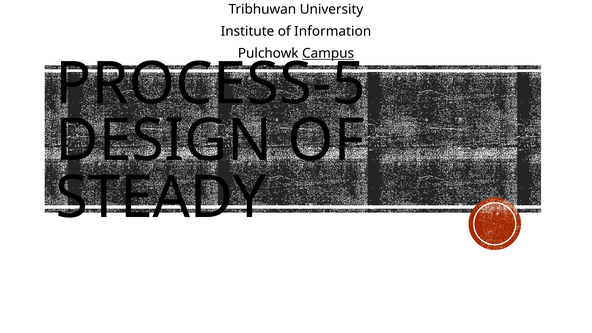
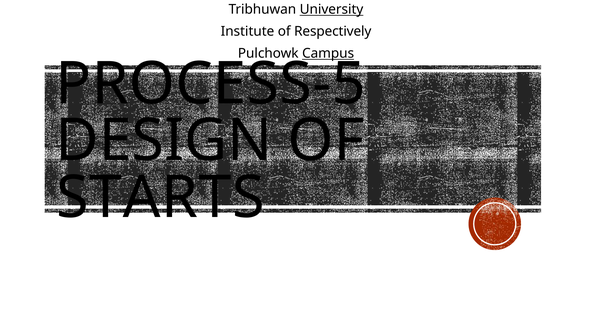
University underline: none -> present
Information: Information -> Respectively
STEADY: STEADY -> STARTS
